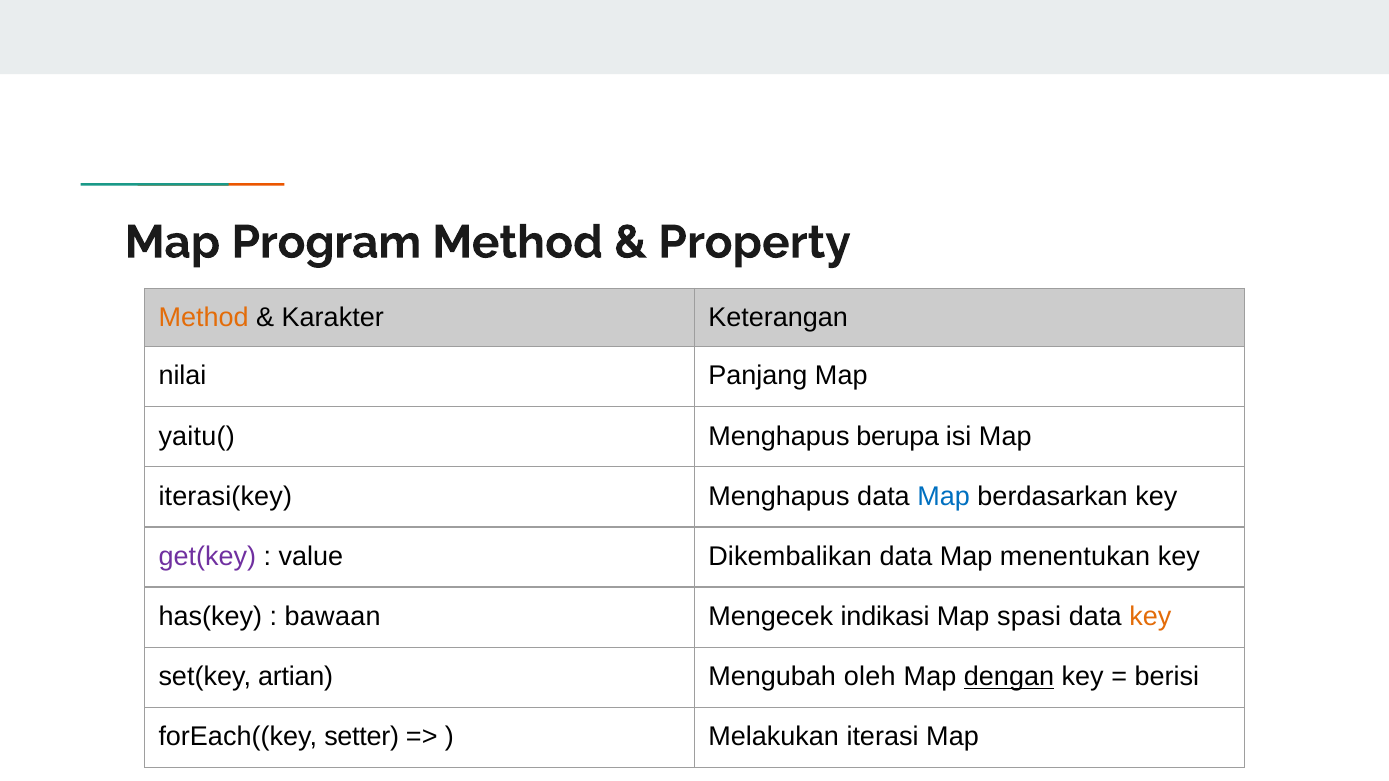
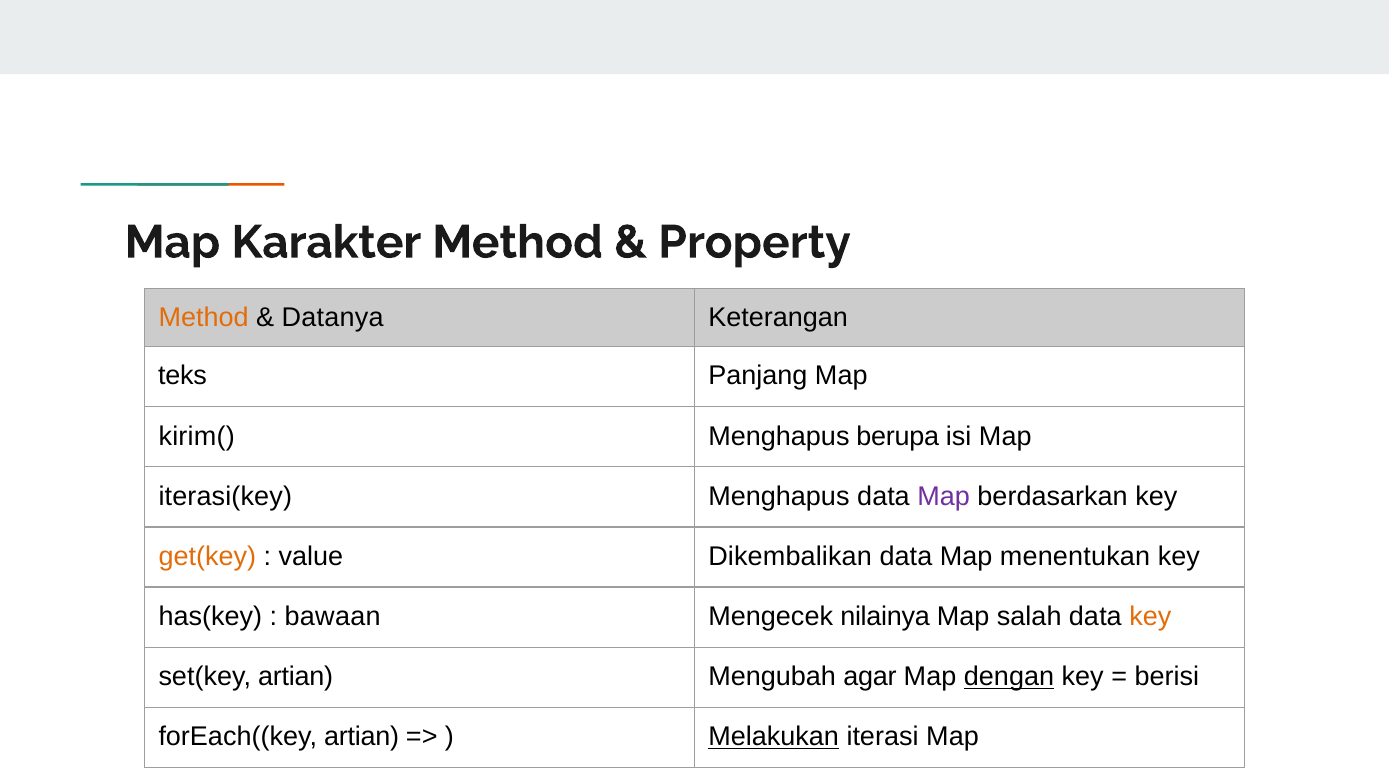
Program: Program -> Karakter
Karakter: Karakter -> Datanya
nilai: nilai -> teks
yaitu(: yaitu( -> kirim(
Map at (944, 497) colour: blue -> purple
get(key colour: purple -> orange
indikasi: indikasi -> nilainya
spasi: spasi -> salah
oleh: oleh -> agar
forEach((key setter: setter -> artian
Melakukan underline: none -> present
